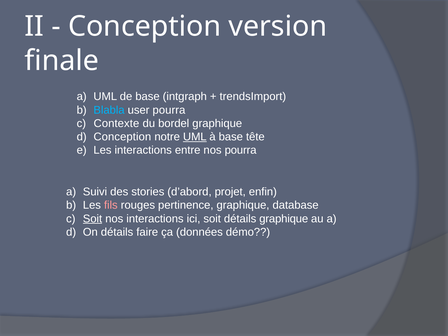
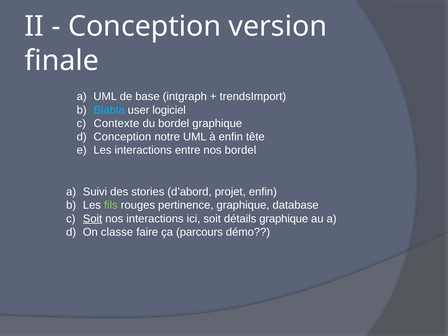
user pourra: pourra -> logiciel
UML at (195, 137) underline: present -> none
à base: base -> enfin
nos pourra: pourra -> bordel
fils colour: pink -> light green
On détails: détails -> classe
données: données -> parcours
